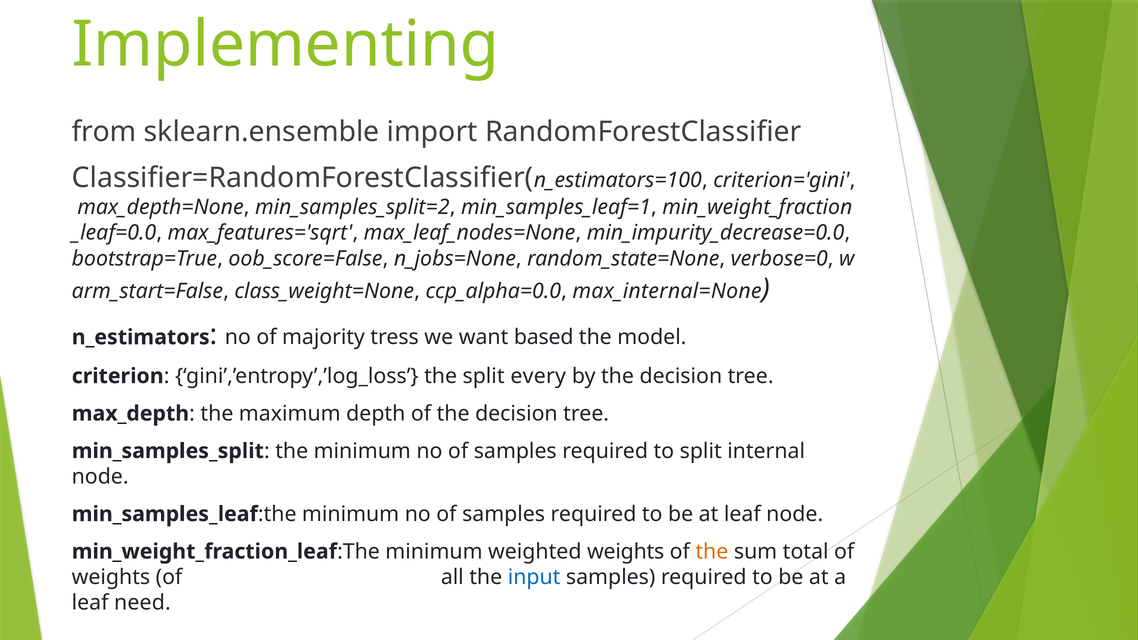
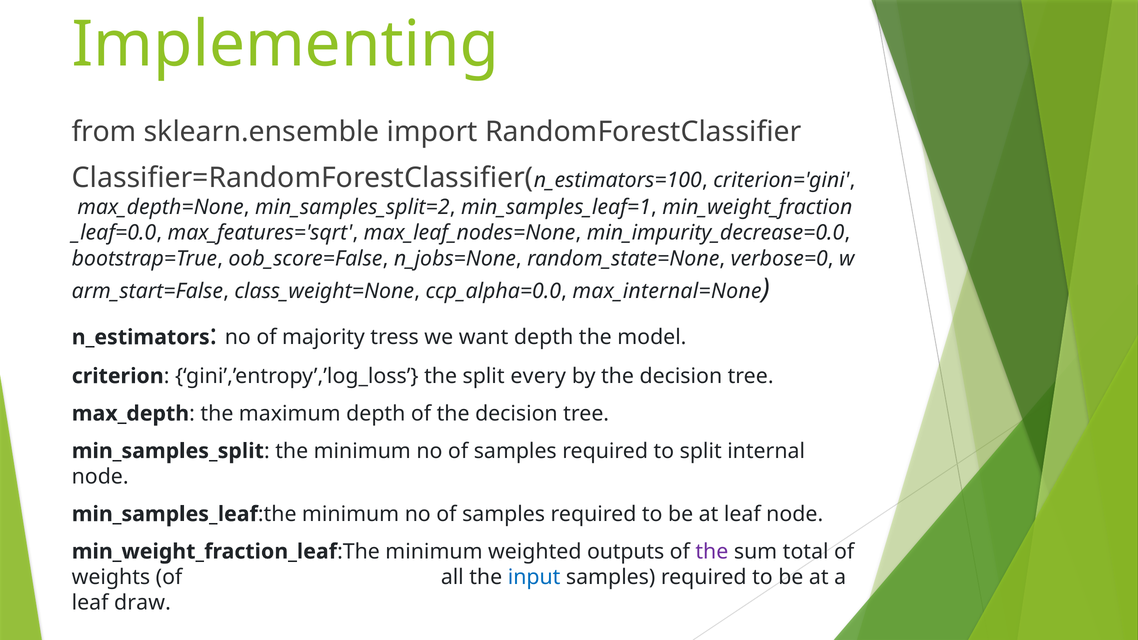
want based: based -> depth
weighted weights: weights -> outputs
the at (712, 552) colour: orange -> purple
need: need -> draw
